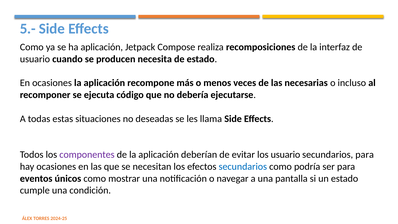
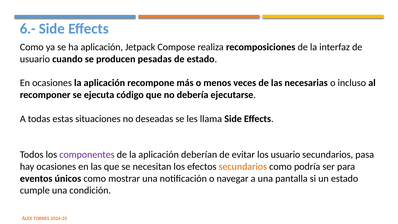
5.-: 5.- -> 6.-
necesita: necesita -> pesadas
secundarios para: para -> pasa
secundarios at (243, 166) colour: blue -> orange
